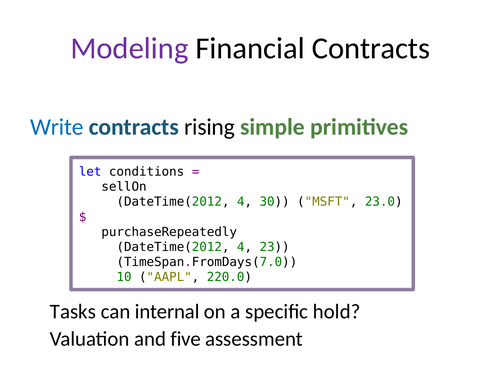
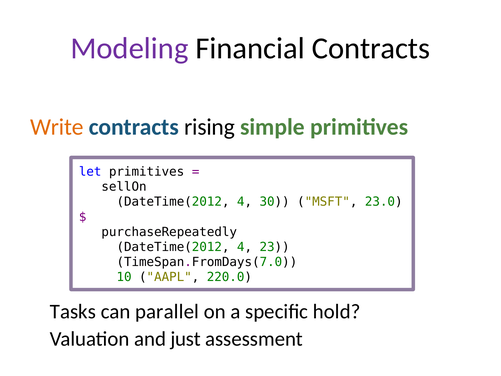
Write colour: blue -> orange
let conditions: conditions -> primitives
internal: internal -> parallel
five: five -> just
